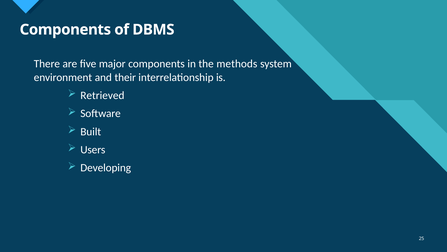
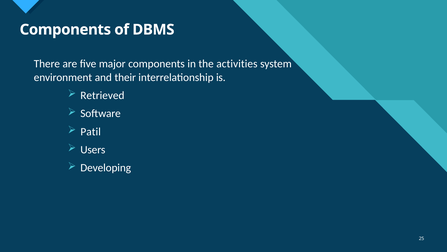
methods: methods -> activities
Built: Built -> Patil
